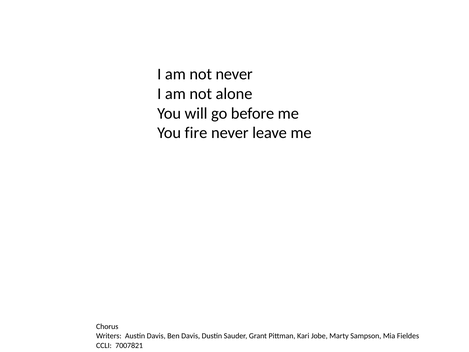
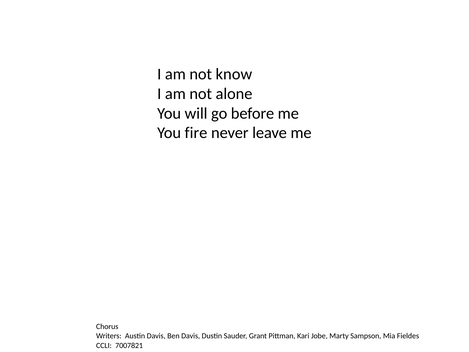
not never: never -> know
